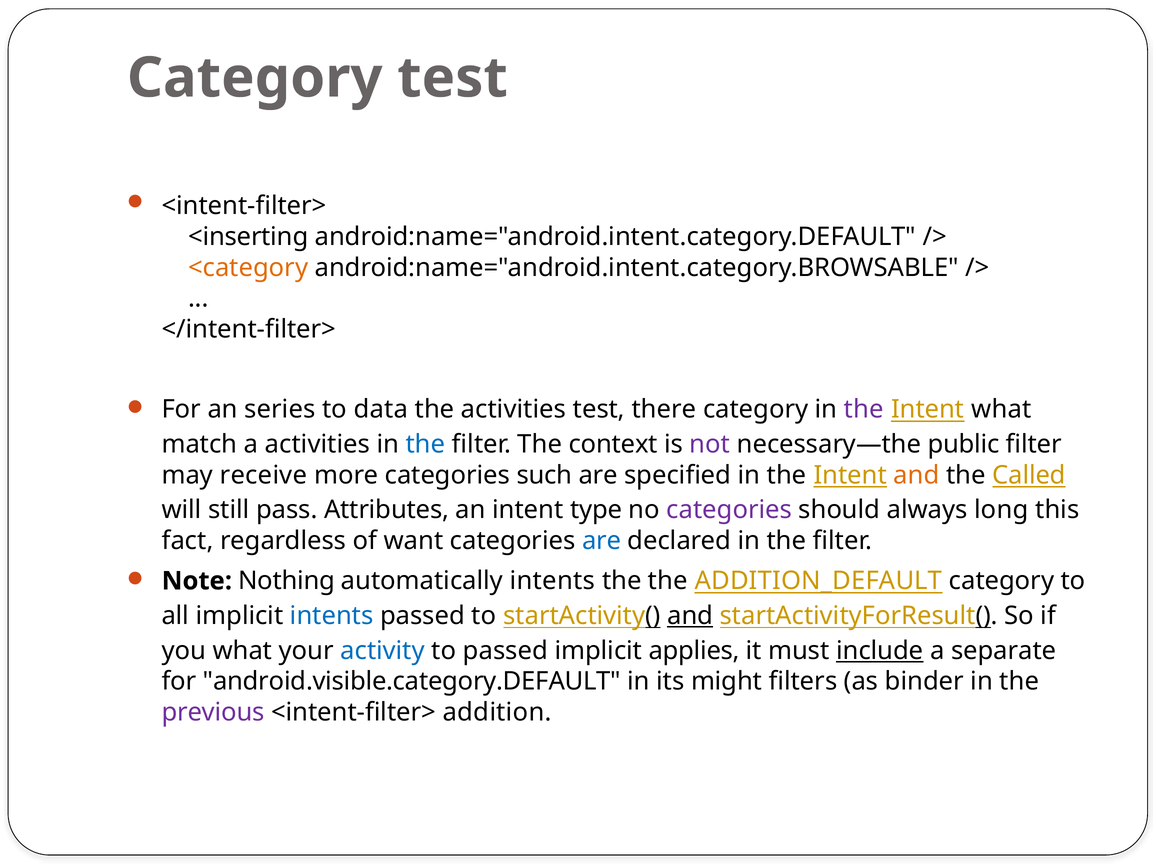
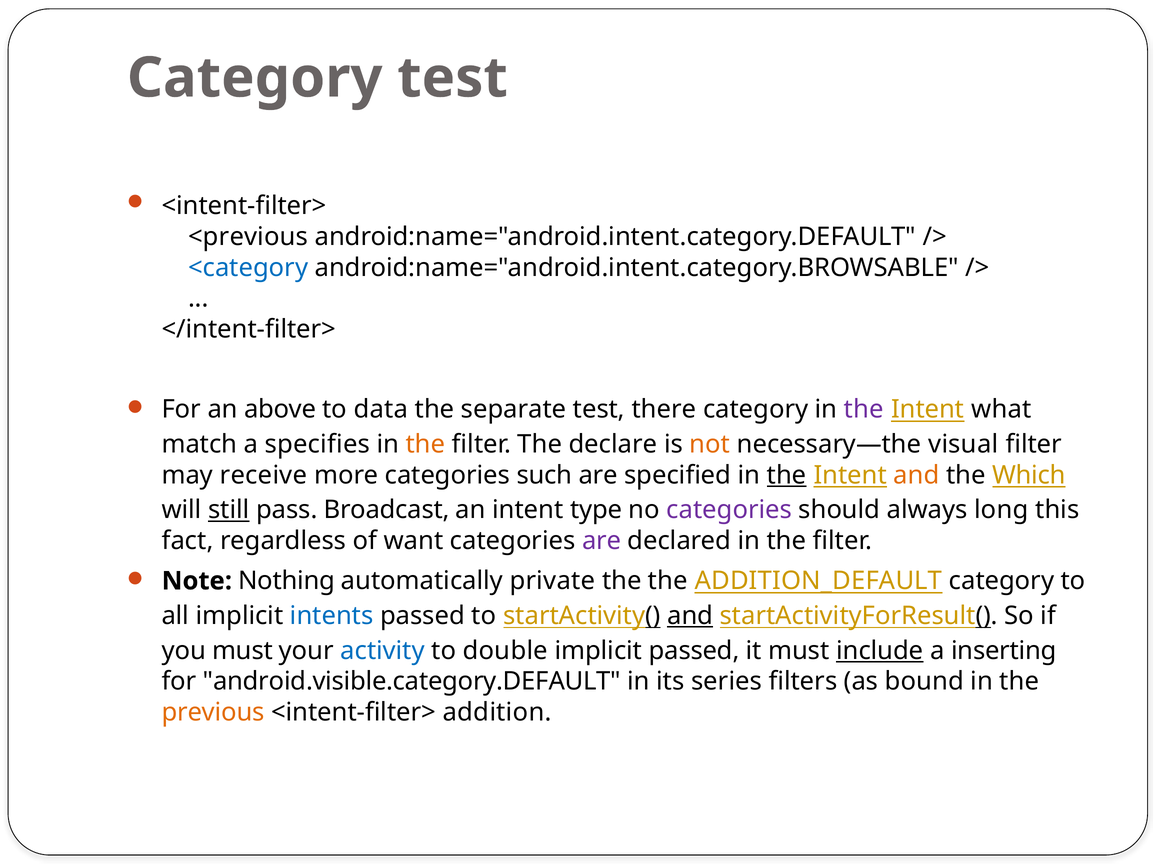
<inserting: <inserting -> <previous
<category colour: orange -> blue
series: series -> above
the activities: activities -> separate
a activities: activities -> specifies
the at (426, 444) colour: blue -> orange
context: context -> declare
not colour: purple -> orange
public: public -> visual
the at (787, 475) underline: none -> present
Called: Called -> Which
still underline: none -> present
Attributes: Attributes -> Broadcast
are at (602, 541) colour: blue -> purple
automatically intents: intents -> private
you what: what -> must
to passed: passed -> double
implicit applies: applies -> passed
separate: separate -> inserting
might: might -> series
binder: binder -> bound
previous colour: purple -> orange
